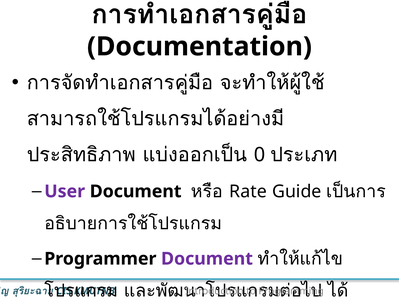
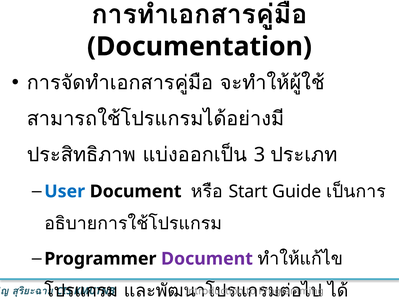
0: 0 -> 3
User colour: purple -> blue
Rate: Rate -> Start
